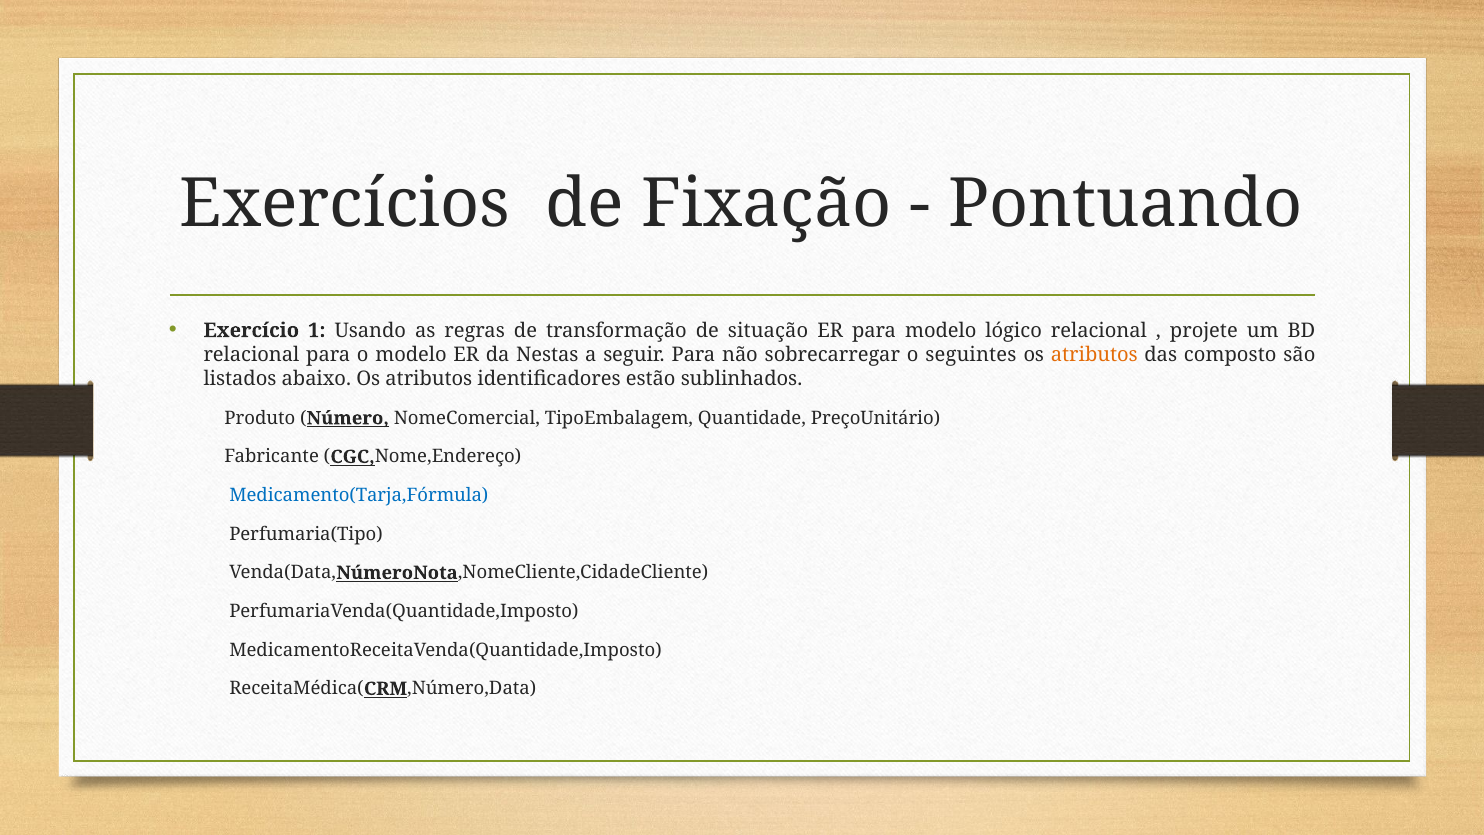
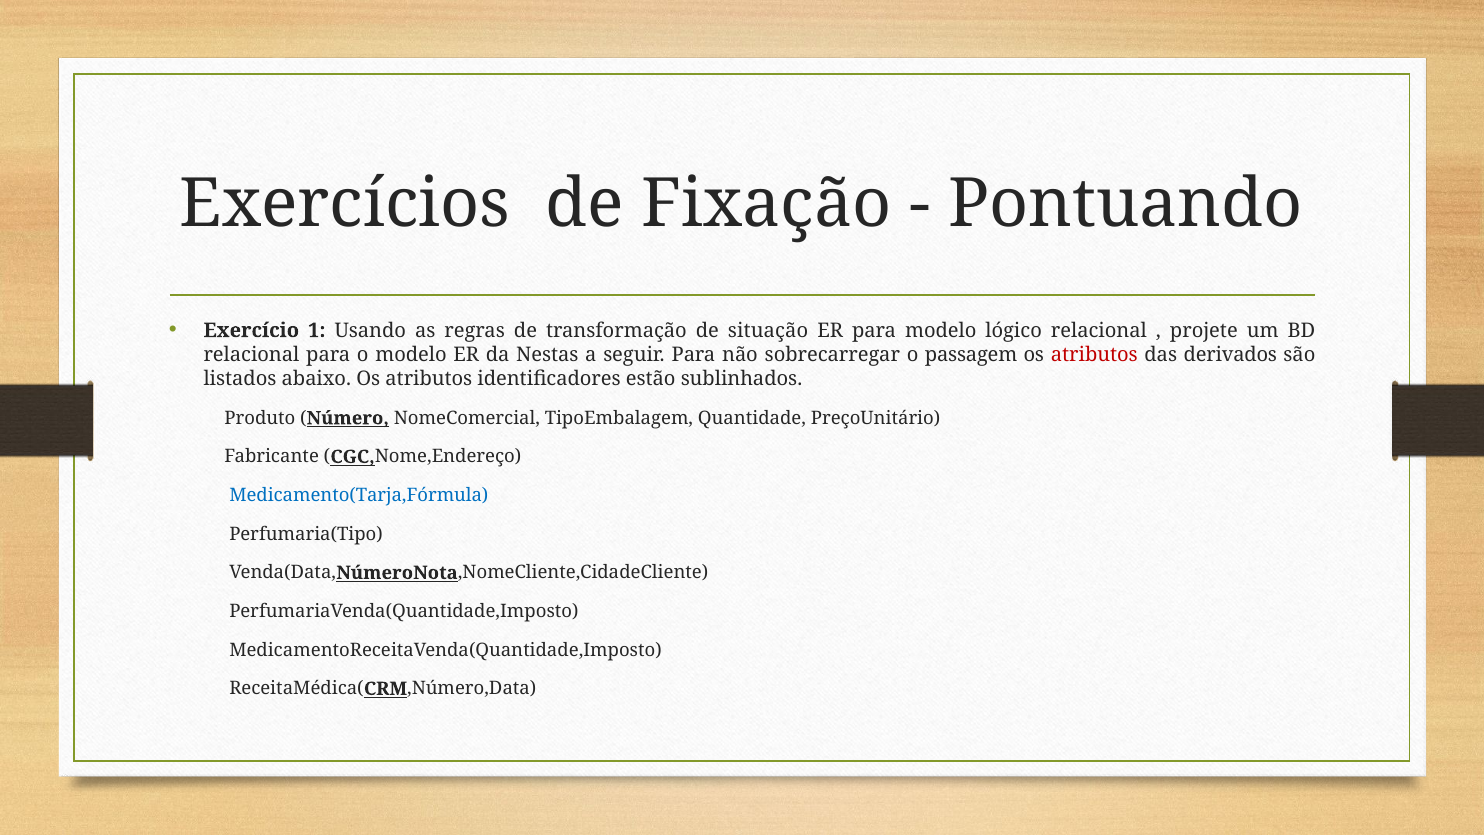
seguintes: seguintes -> passagem
atributos at (1094, 354) colour: orange -> red
composto: composto -> derivados
